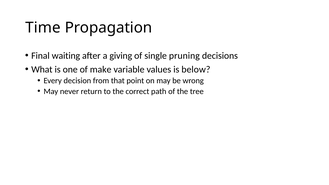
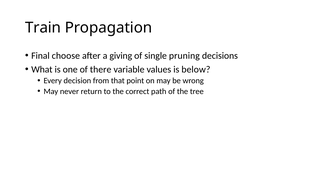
Time: Time -> Train
waiting: waiting -> choose
make: make -> there
